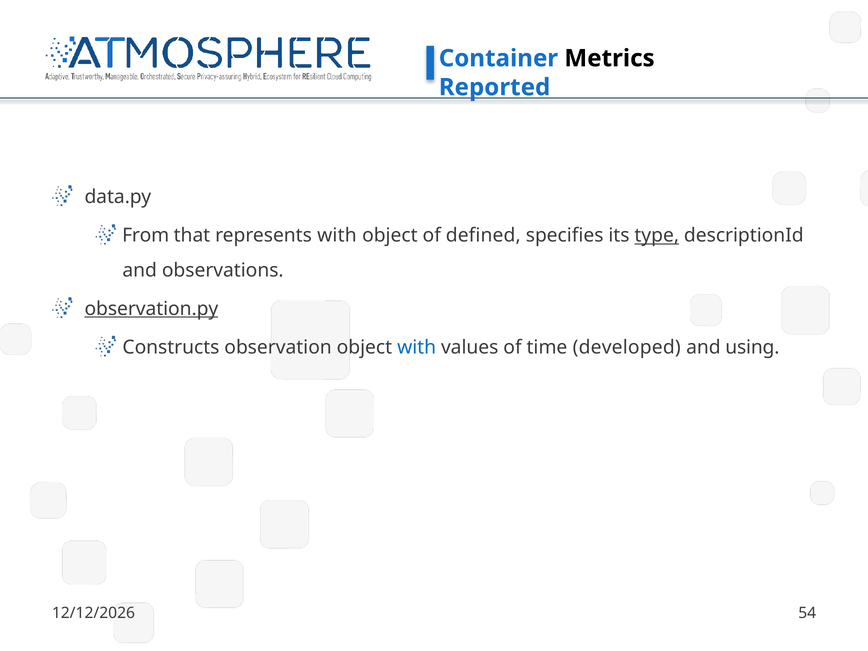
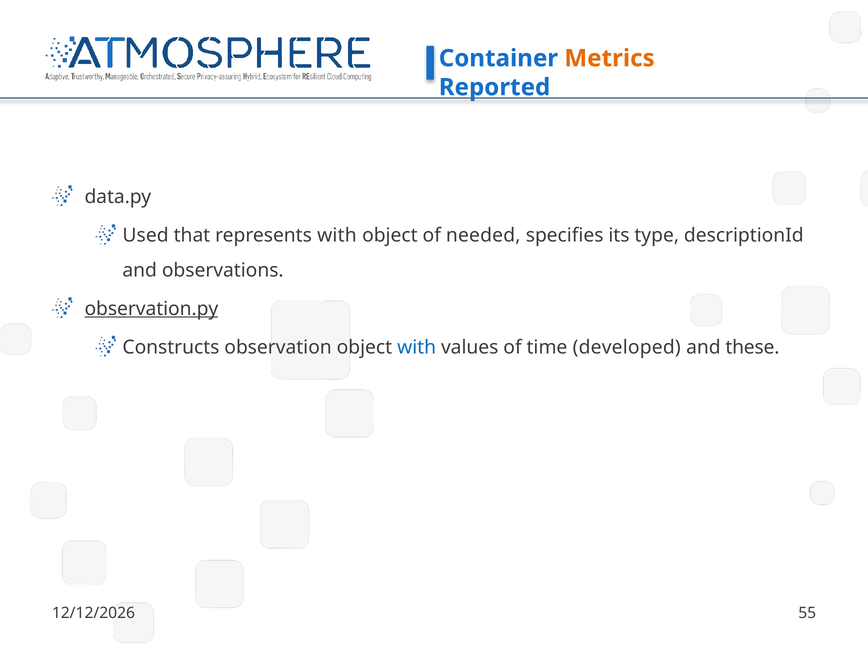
Metrics colour: black -> orange
From: From -> Used
defined: defined -> needed
type underline: present -> none
using: using -> these
54: 54 -> 55
